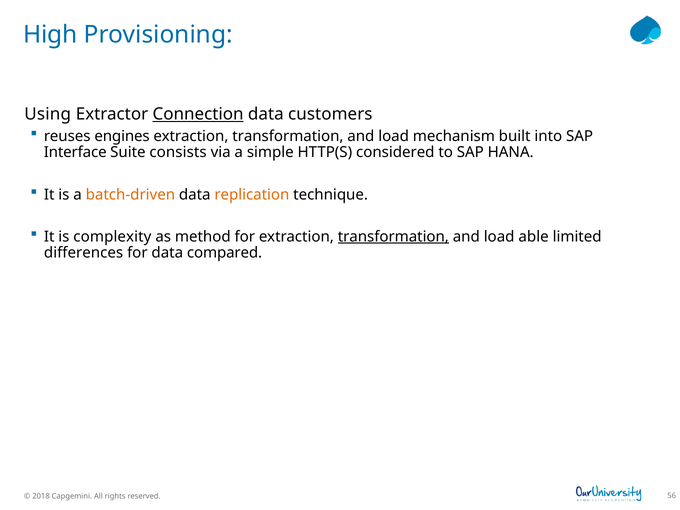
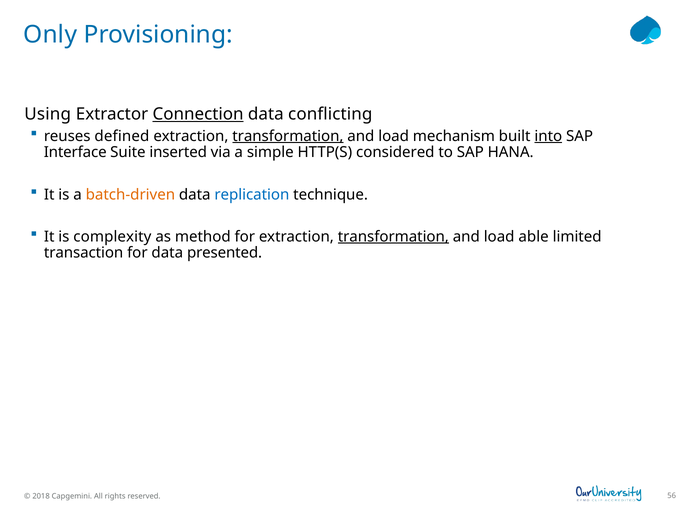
High: High -> Only
customers: customers -> conflicting
engines: engines -> defined
transformation at (288, 136) underline: none -> present
into underline: none -> present
consists: consists -> inserted
replication colour: orange -> blue
differences: differences -> transaction
compared: compared -> presented
